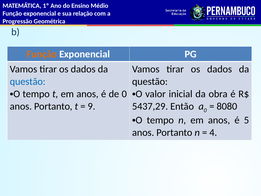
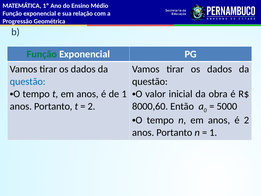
Função at (42, 54) colour: orange -> green
de 0: 0 -> 1
9 at (91, 106): 9 -> 2
5437,29: 5437,29 -> 8000,60
8080: 8080 -> 5000
é 5: 5 -> 2
4 at (213, 132): 4 -> 1
